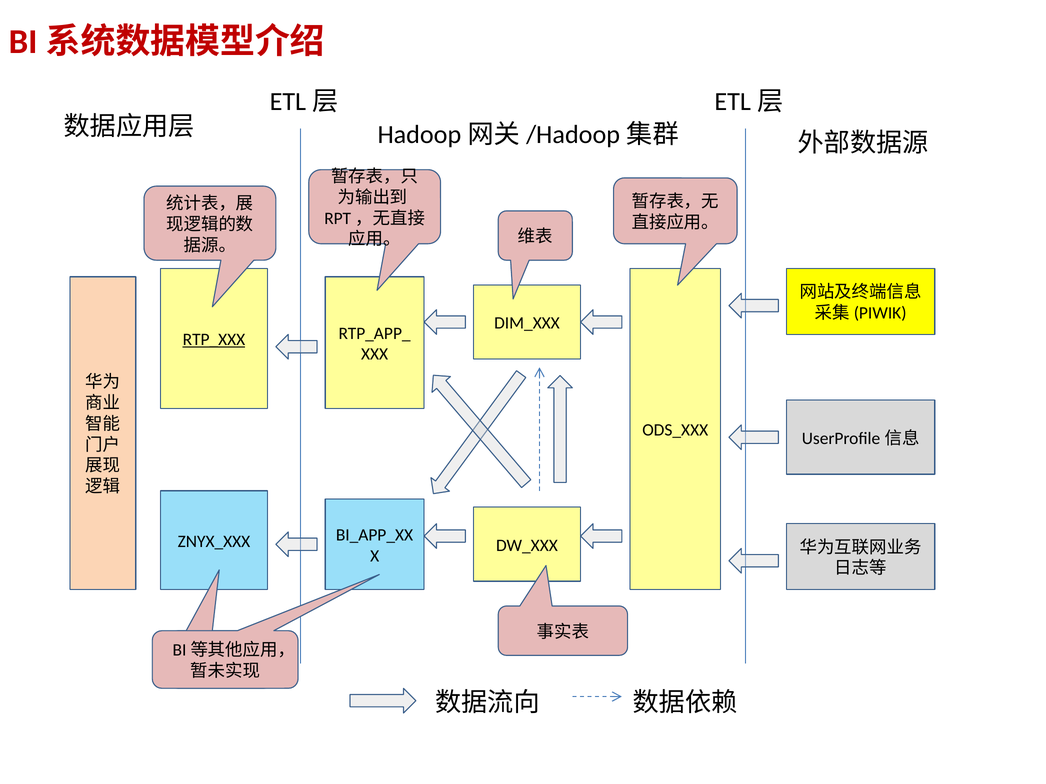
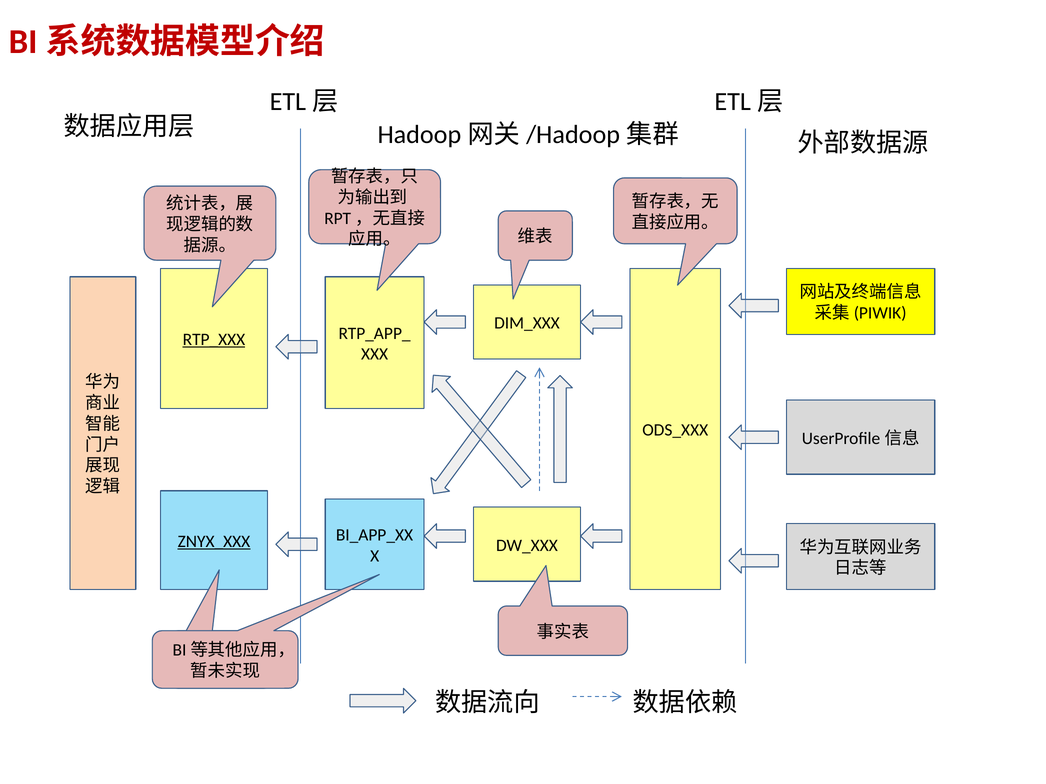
ZNYX_XXX underline: none -> present
